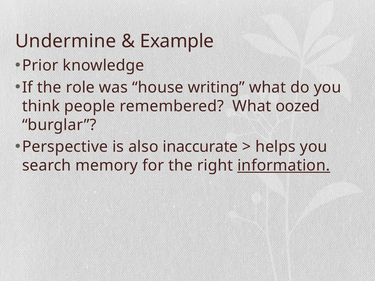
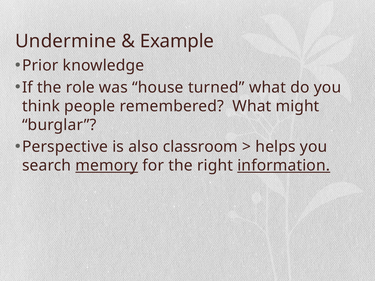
writing: writing -> turned
oozed: oozed -> might
inaccurate: inaccurate -> classroom
memory underline: none -> present
